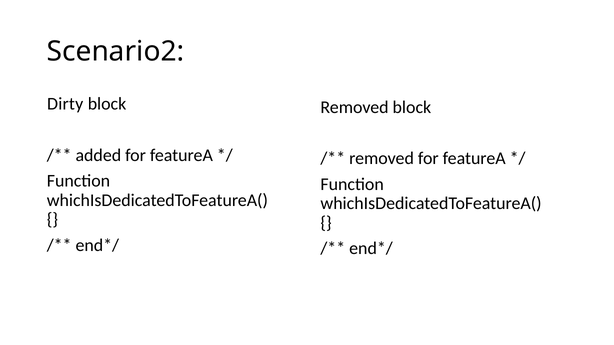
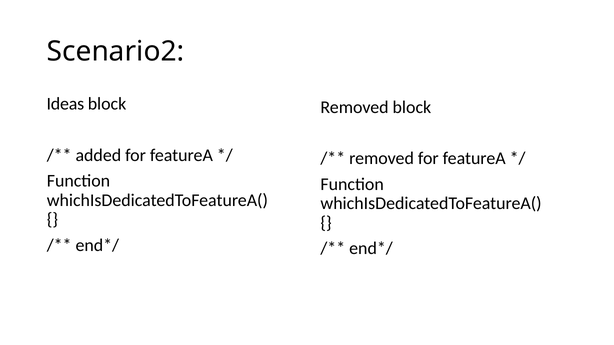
Dirty: Dirty -> Ideas
